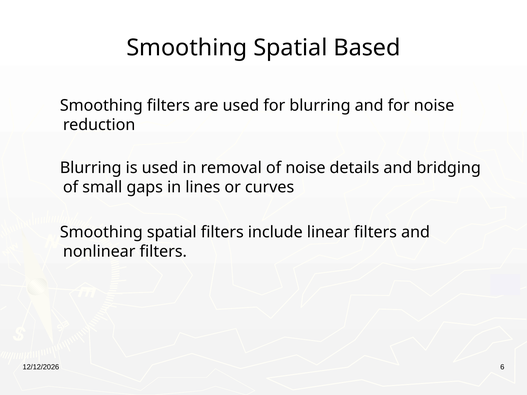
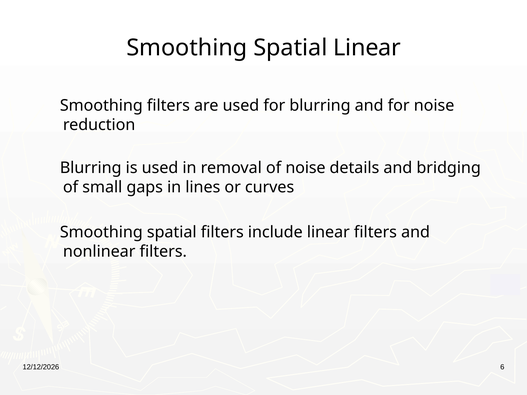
Spatial Based: Based -> Linear
